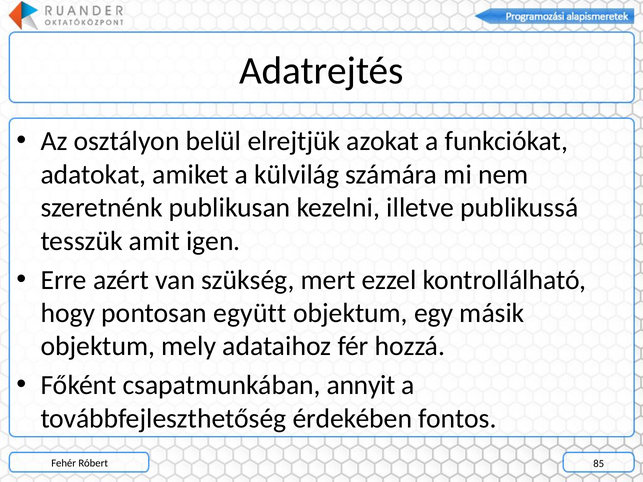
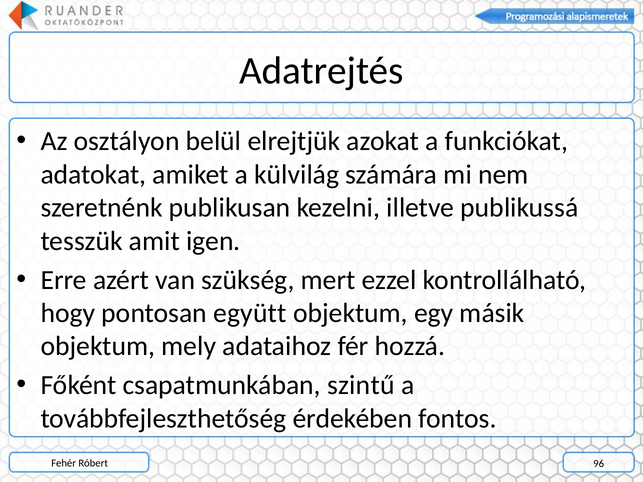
annyit: annyit -> szintű
85: 85 -> 96
